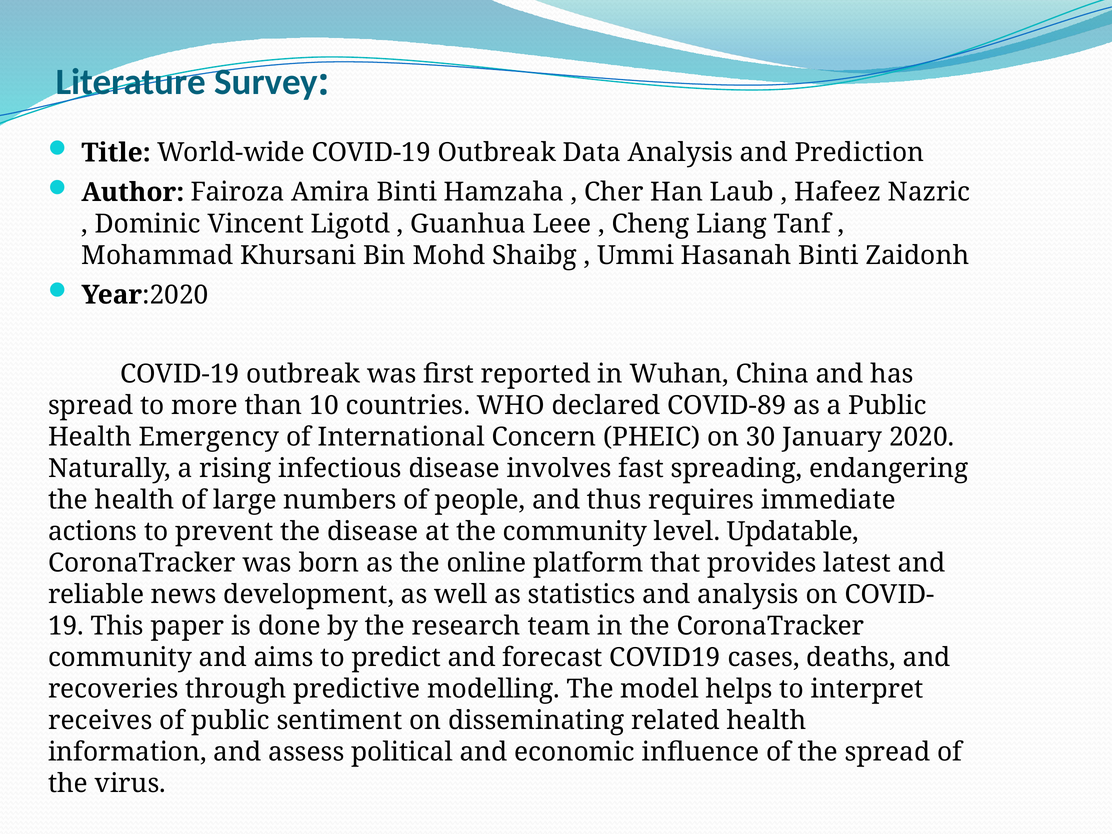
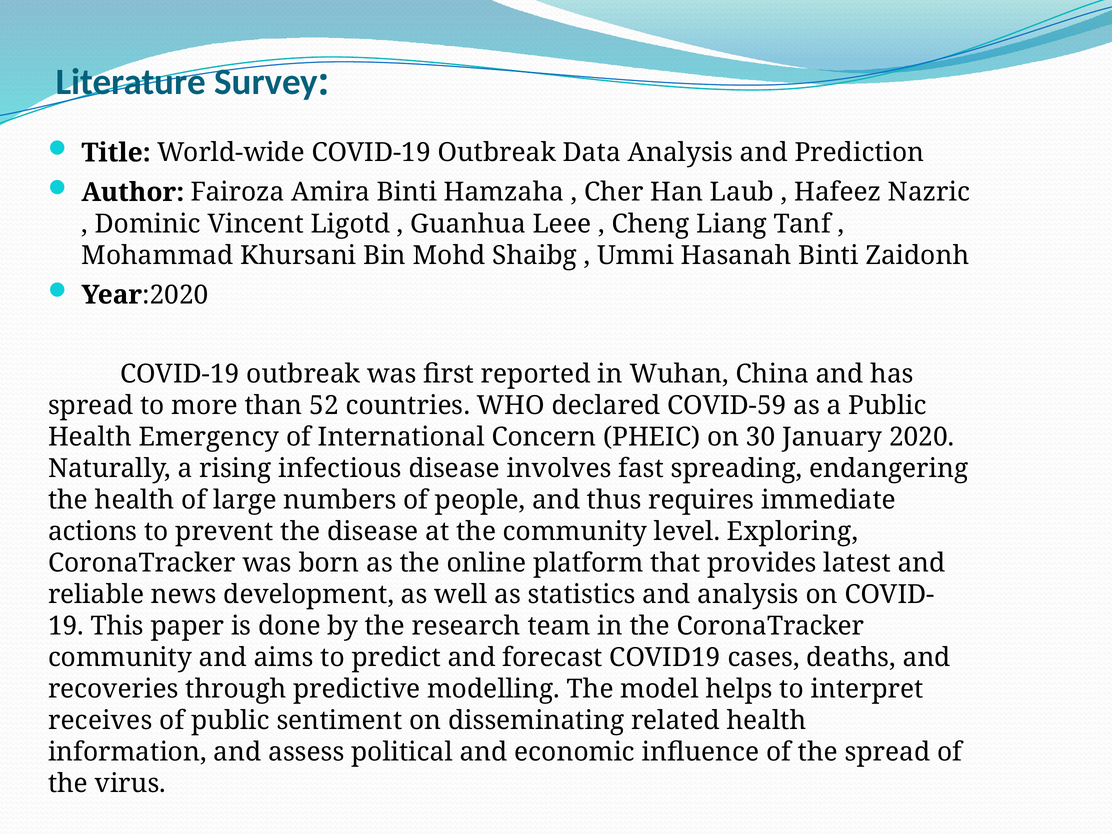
10: 10 -> 52
COVID-89: COVID-89 -> COVID-59
Updatable: Updatable -> Exploring
